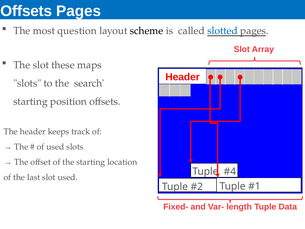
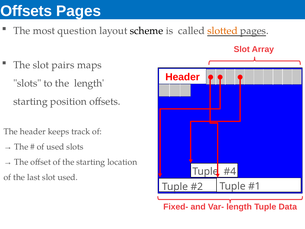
slotted colour: blue -> orange
these: these -> pairs
the search: search -> length
